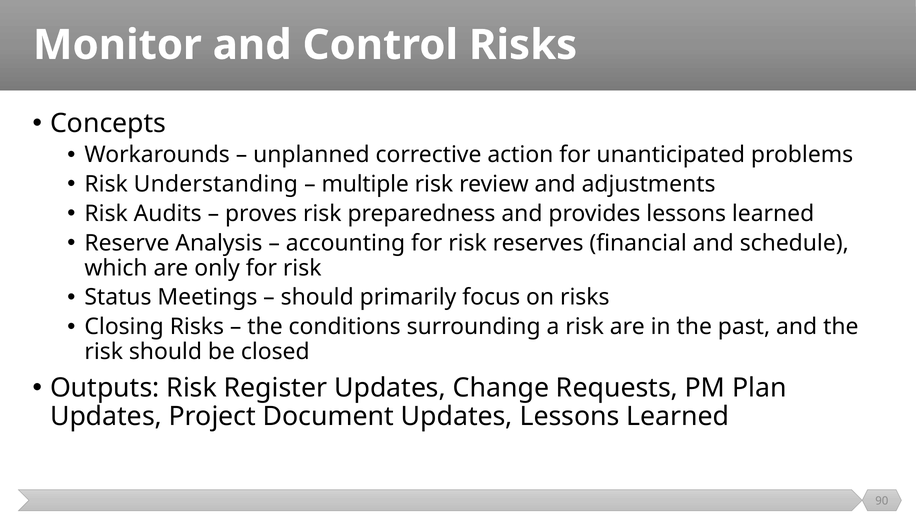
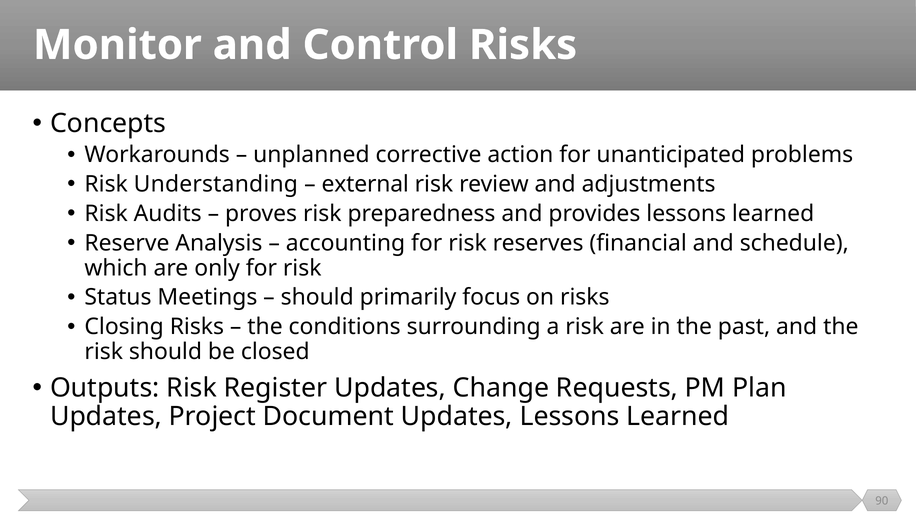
multiple: multiple -> external
